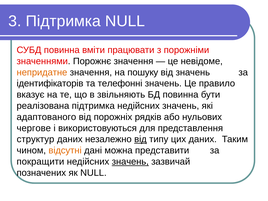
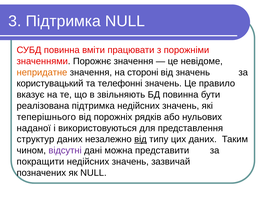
пошуку: пошуку -> стороні
ідентифікаторів: ідентифікаторів -> користувацький
адаптованого: адаптованого -> теперішнього
чергове: чергове -> наданої
відсутні colour: orange -> purple
значень at (130, 162) underline: present -> none
